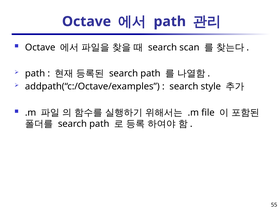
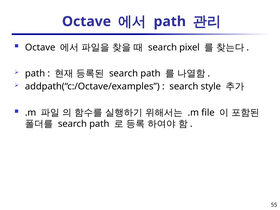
scan: scan -> pixel
